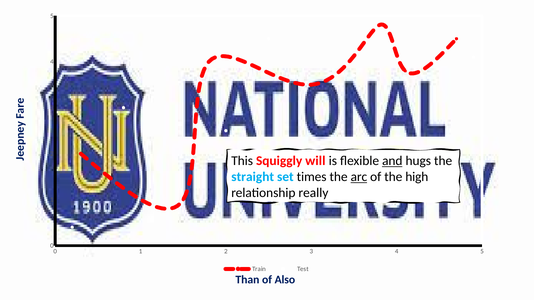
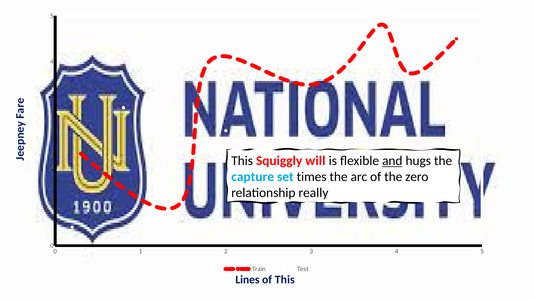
straight: straight -> capture
arc underline: present -> none
high: high -> zero
Than: Than -> Lines
of Also: Also -> This
